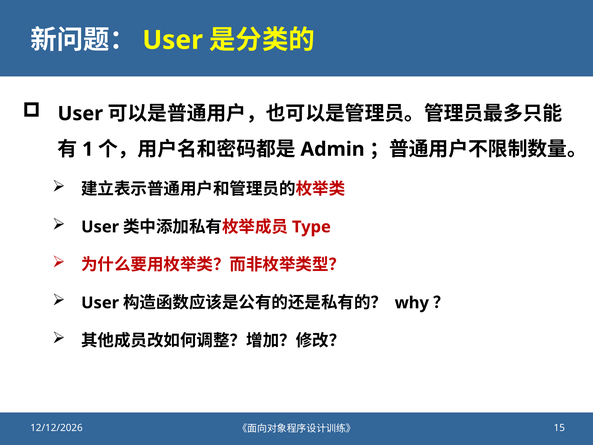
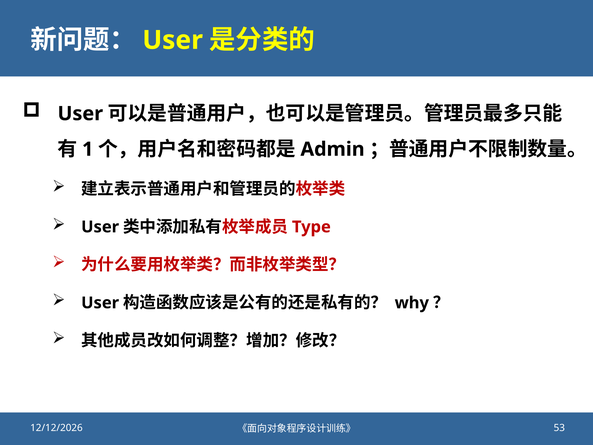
15: 15 -> 53
